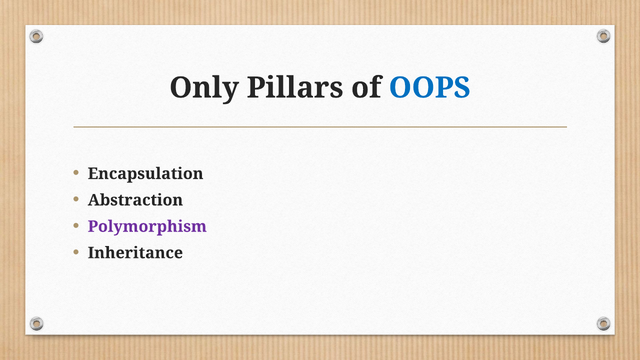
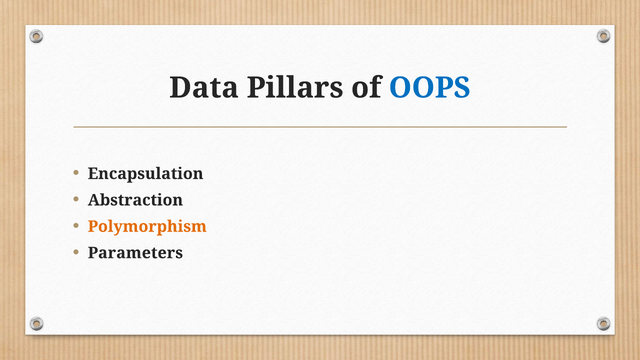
Only: Only -> Data
Polymorphism colour: purple -> orange
Inheritance: Inheritance -> Parameters
